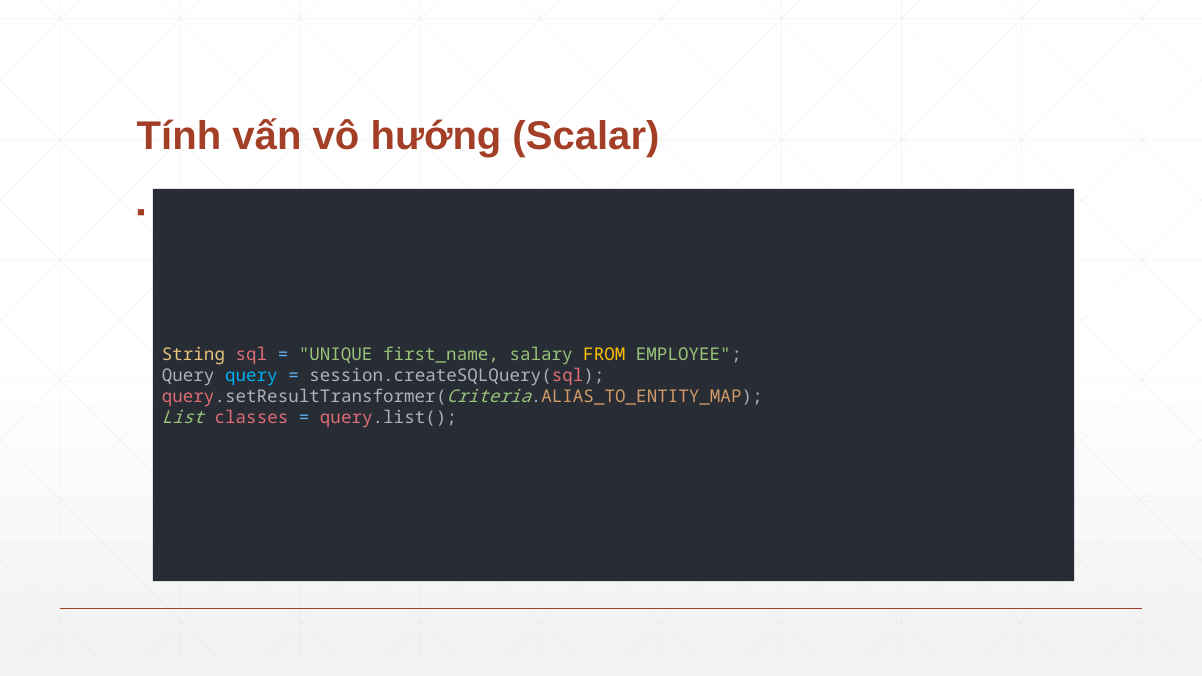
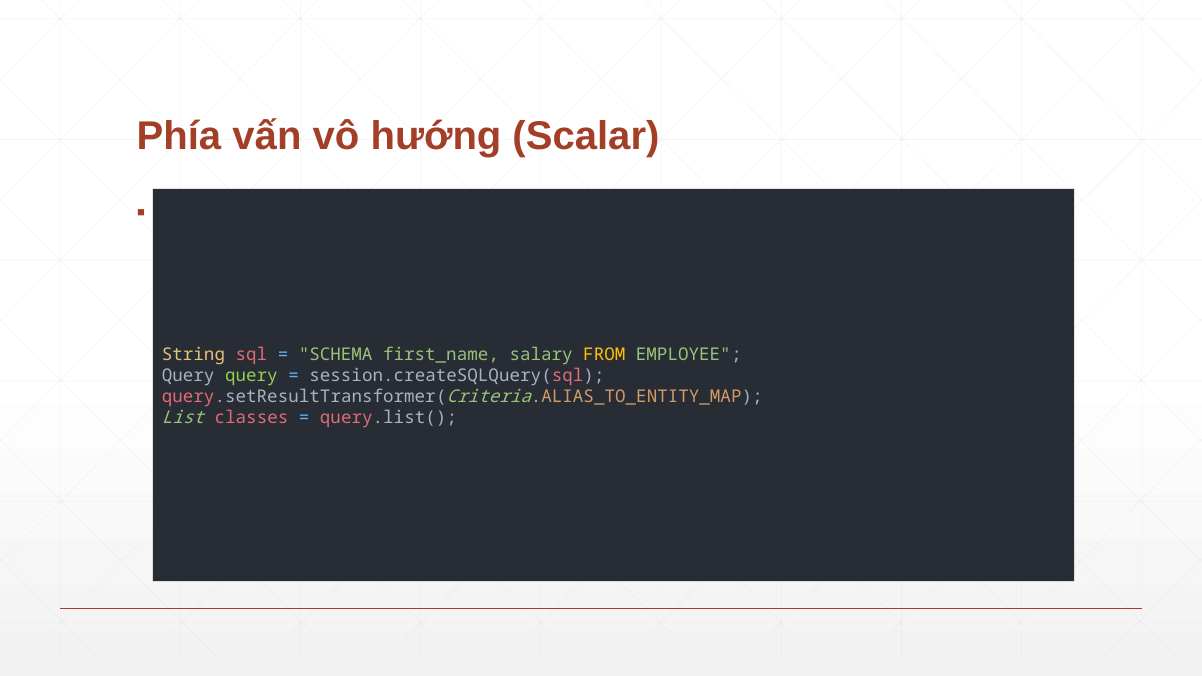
Tính: Tính -> Phía
UNIQUE: UNIQUE -> SCHEMA
query at (251, 376) colour: light blue -> light green
